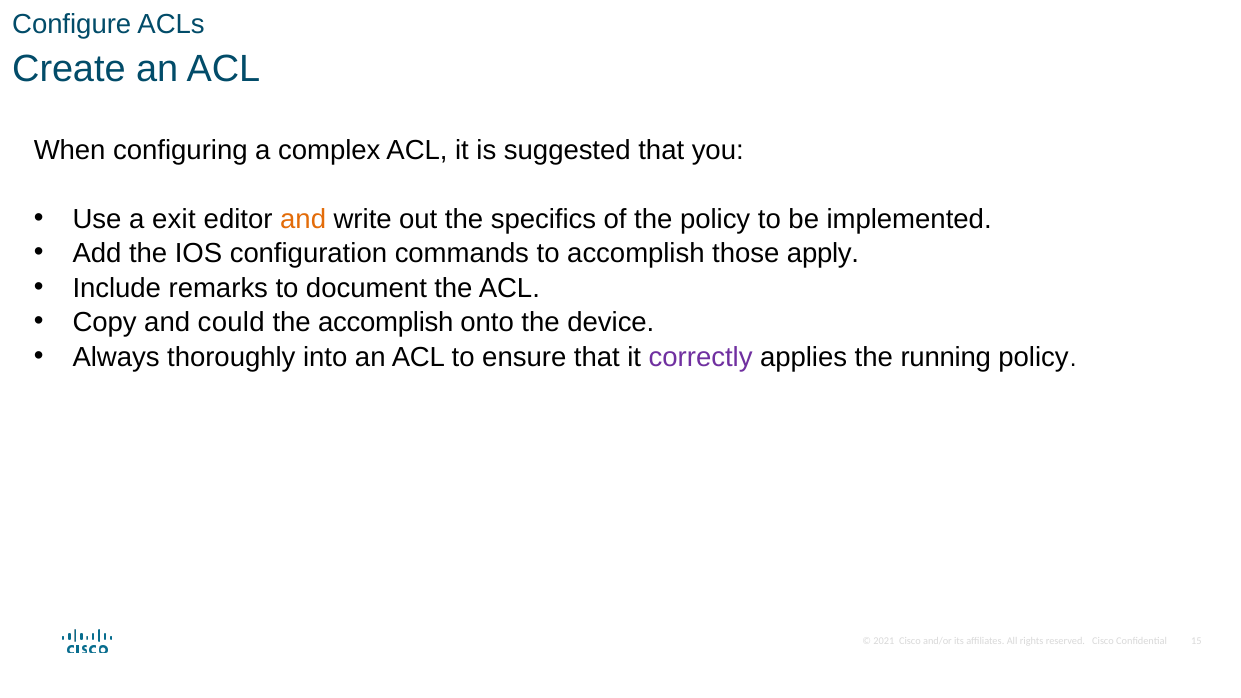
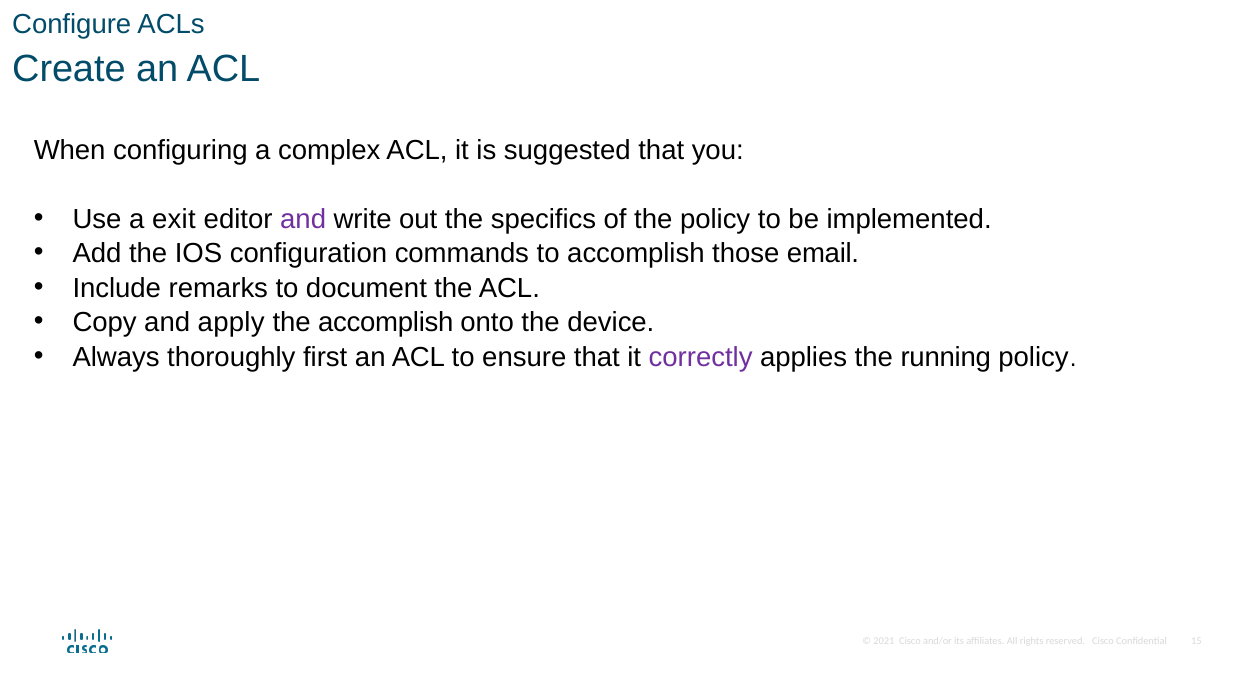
and at (303, 219) colour: orange -> purple
apply: apply -> email
could: could -> apply
into: into -> first
